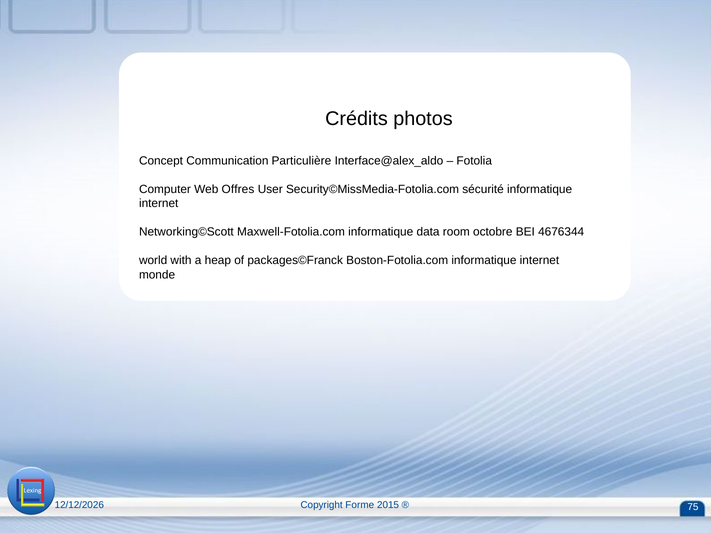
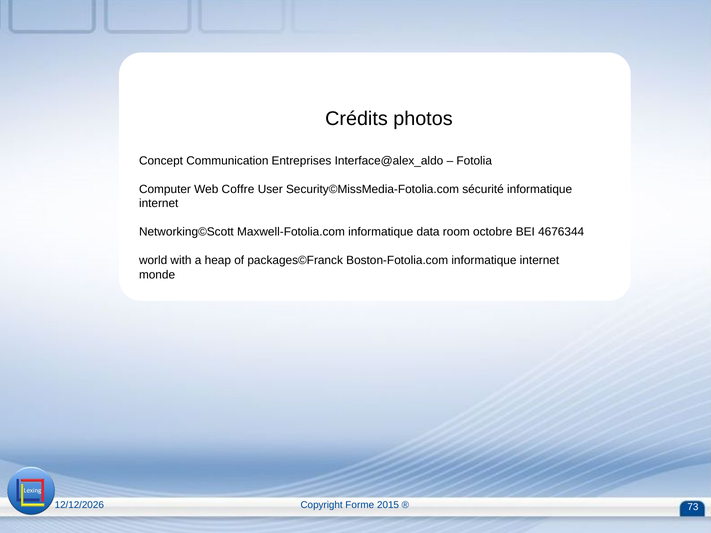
Particulière: Particulière -> Entreprises
Offres: Offres -> Coffre
75: 75 -> 73
